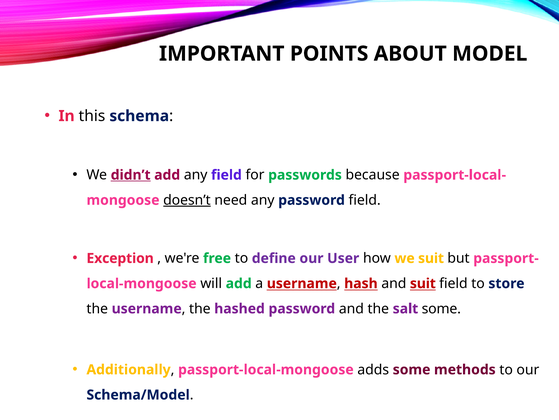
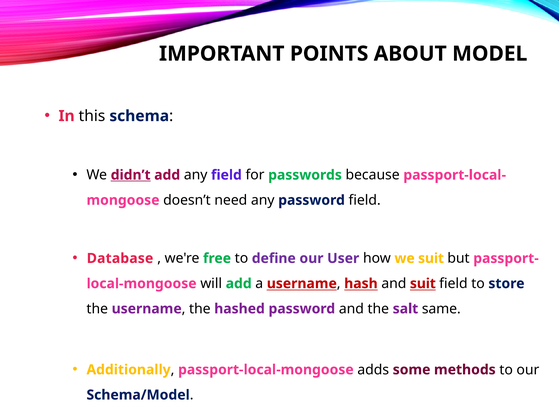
doesn’t underline: present -> none
Exception: Exception -> Database
salt some: some -> same
